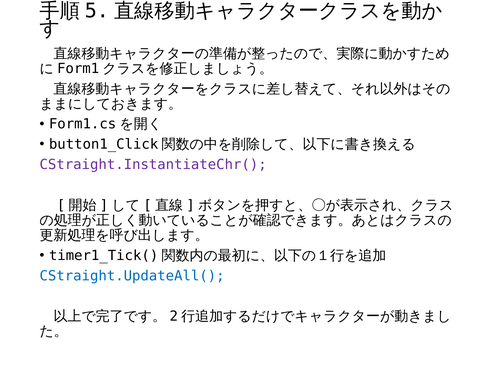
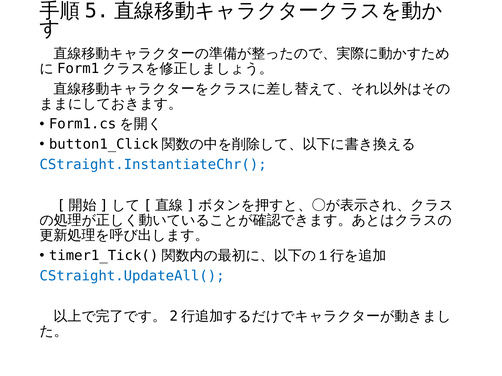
CStraight.InstantiateChr( colour: purple -> blue
